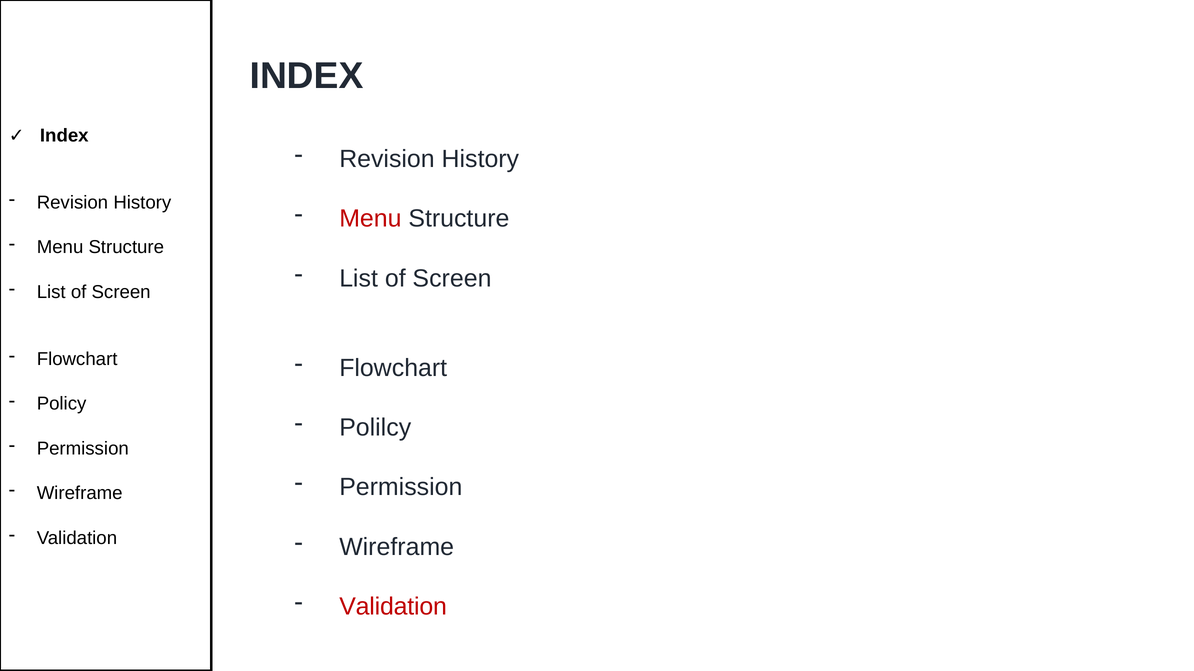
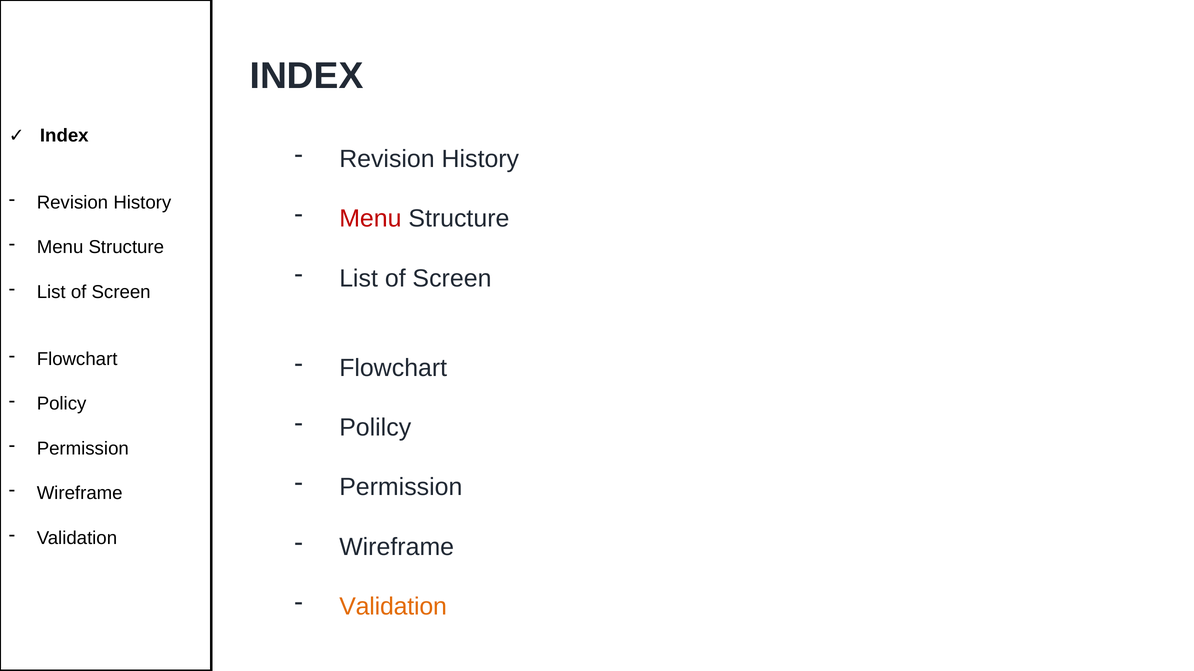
Validation at (393, 607) colour: red -> orange
